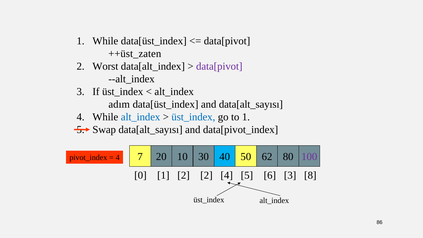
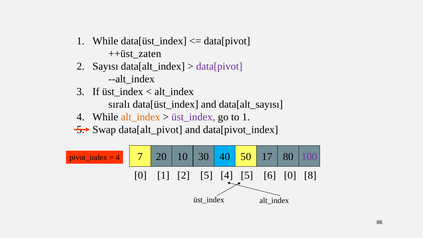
Worst: Worst -> Sayısı
adım: adım -> sıralı
alt_index at (141, 117) colour: blue -> orange
üst_index at (193, 117) colour: blue -> purple
Swap data[alt_sayısı: data[alt_sayısı -> data[alt_pivot
62: 62 -> 17
2 2: 2 -> 5
6 3: 3 -> 0
